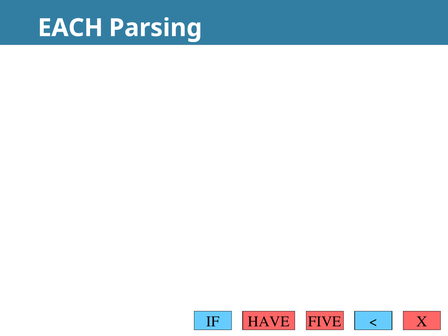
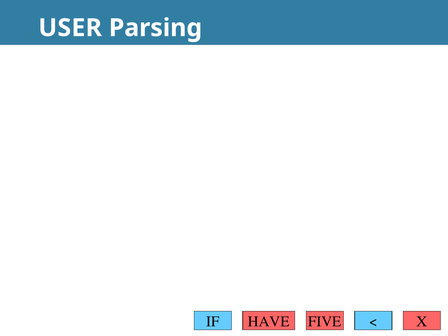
EACH: EACH -> USER
